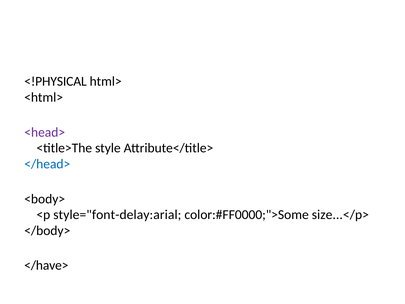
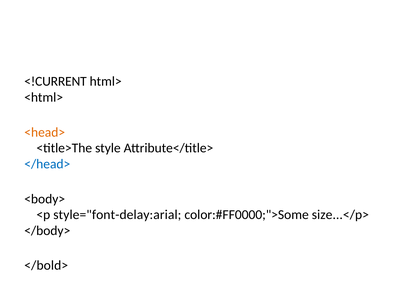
<!PHYSICAL: <!PHYSICAL -> <!CURRENT
<head> colour: purple -> orange
</have>: </have> -> </bold>
